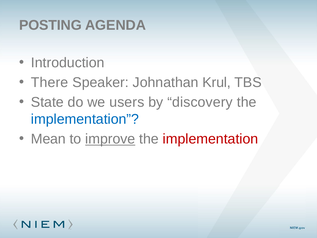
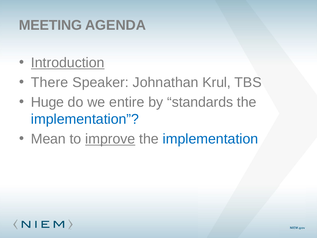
POSTING: POSTING -> MEETING
Introduction underline: none -> present
State: State -> Huge
users: users -> entire
discovery: discovery -> standards
implementation at (210, 139) colour: red -> blue
